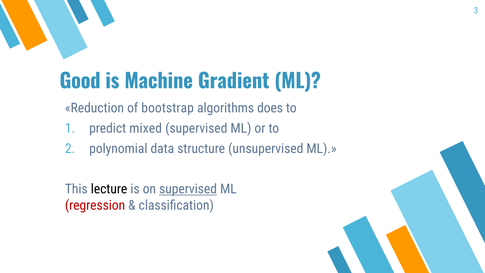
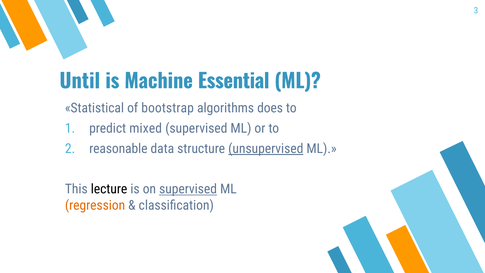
Good: Good -> Until
Gradient: Gradient -> Essential
Reduction: Reduction -> Statistical
polynomial: polynomial -> reasonable
unsupervised underline: none -> present
regression colour: red -> orange
